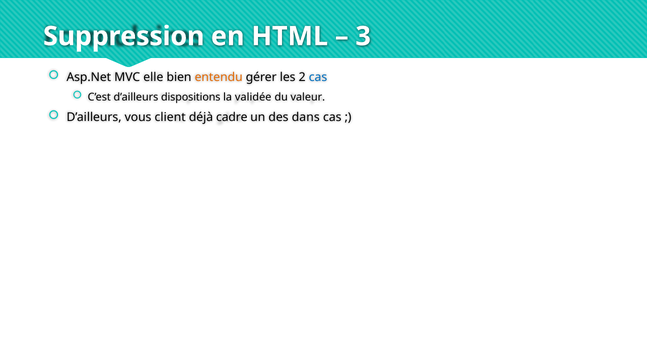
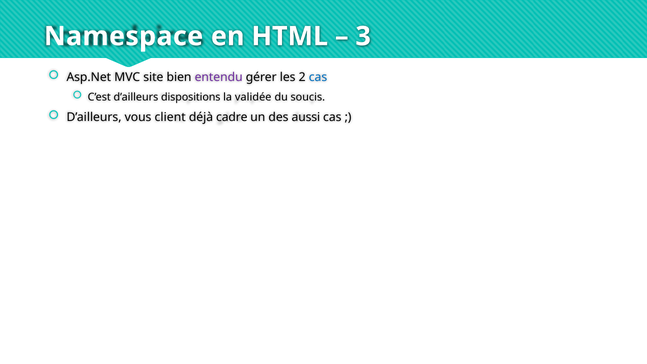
Suppression: Suppression -> Namespace
elle: elle -> site
entendu colour: orange -> purple
valeur: valeur -> soucis
dans: dans -> aussi
